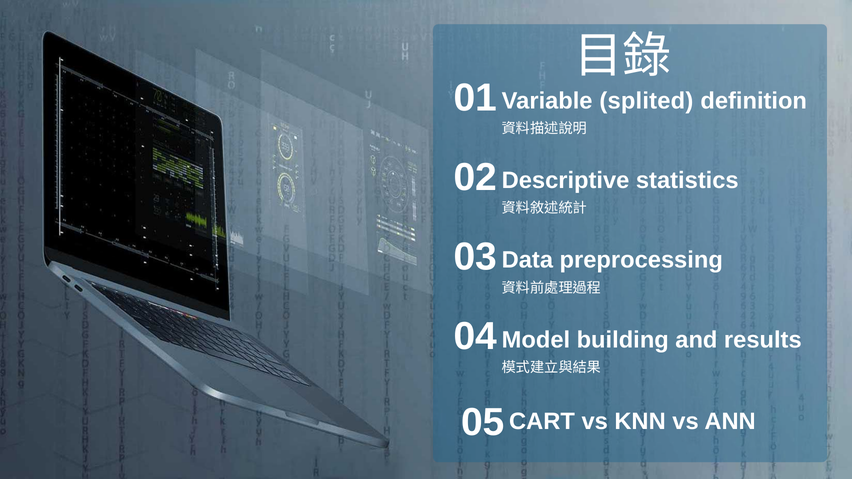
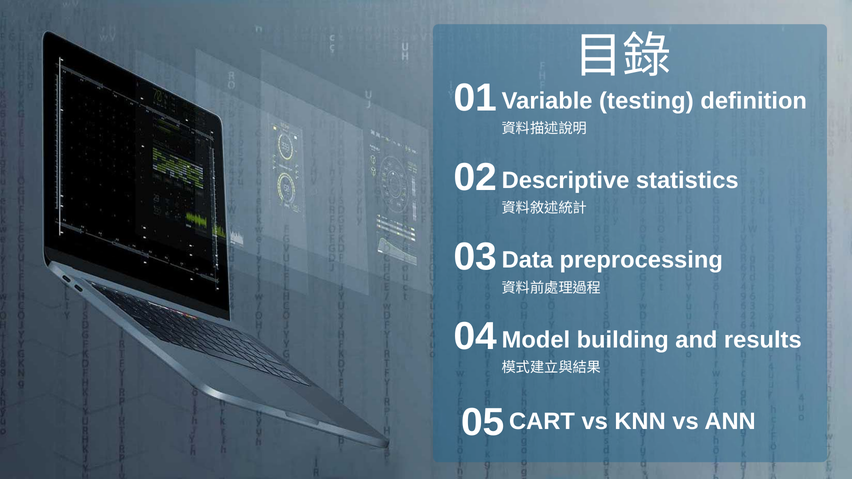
splited: splited -> testing
